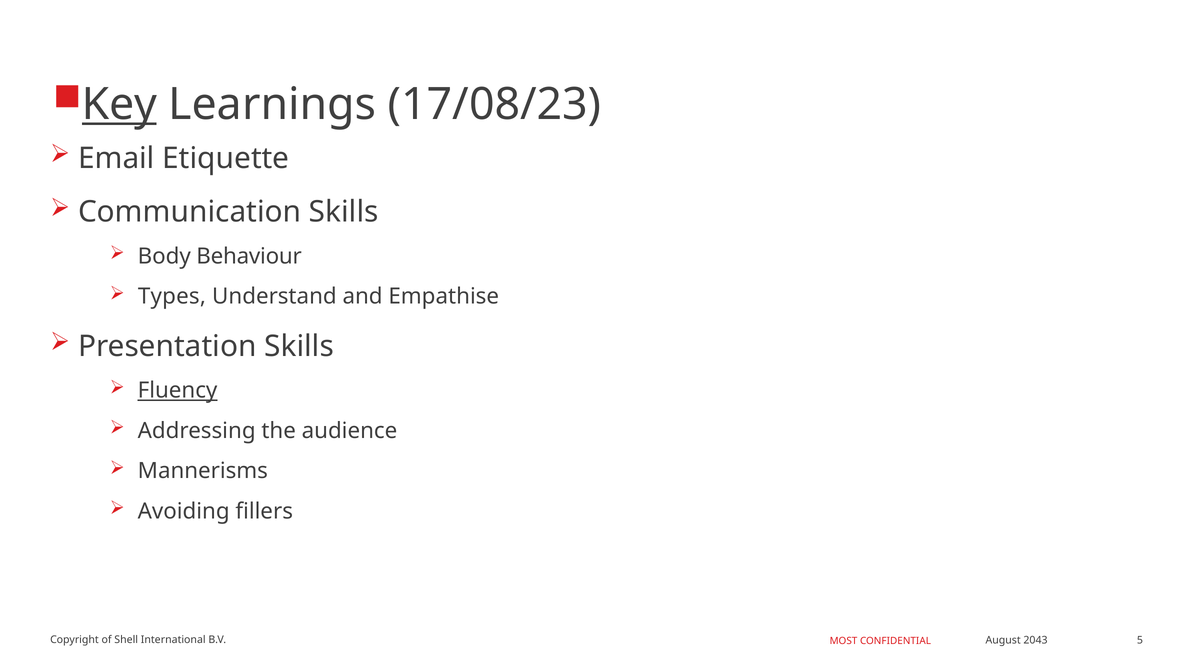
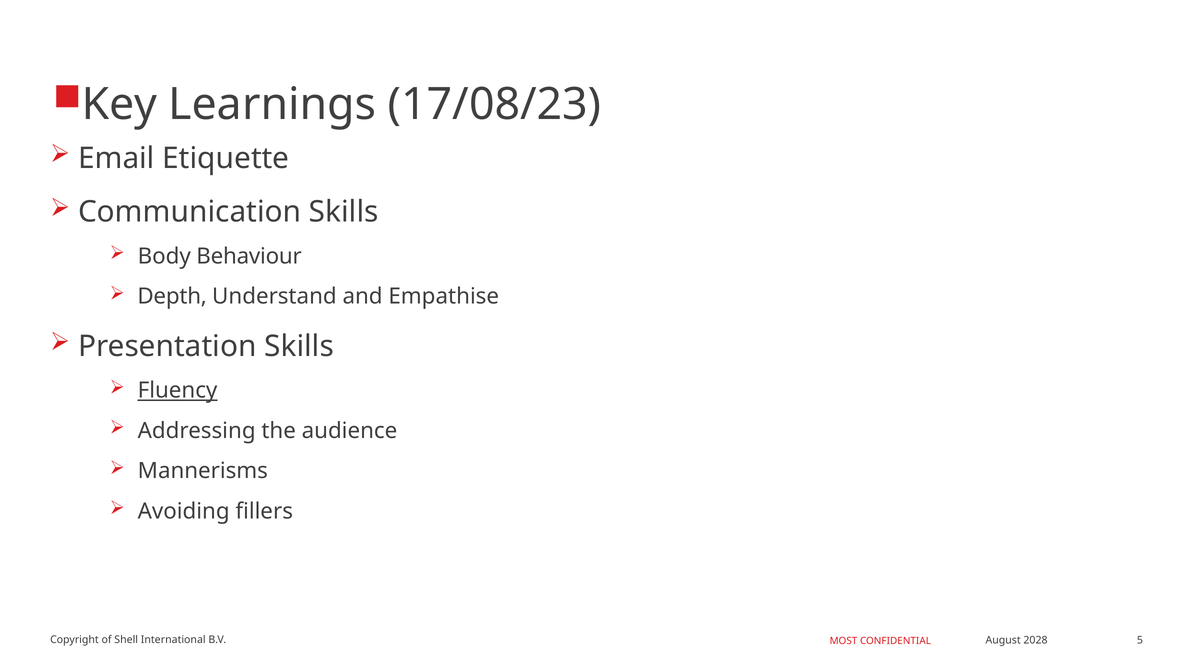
Key underline: present -> none
Types: Types -> Depth
2043: 2043 -> 2028
